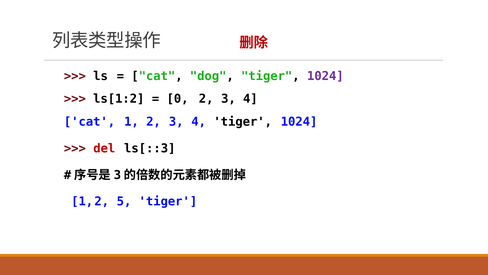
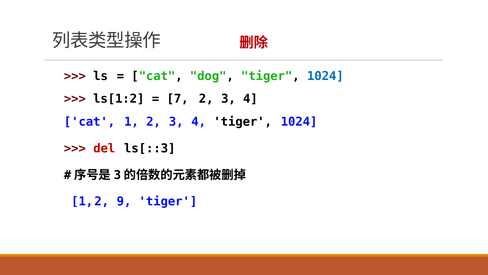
1024 at (325, 76) colour: purple -> blue
0: 0 -> 7
5: 5 -> 9
